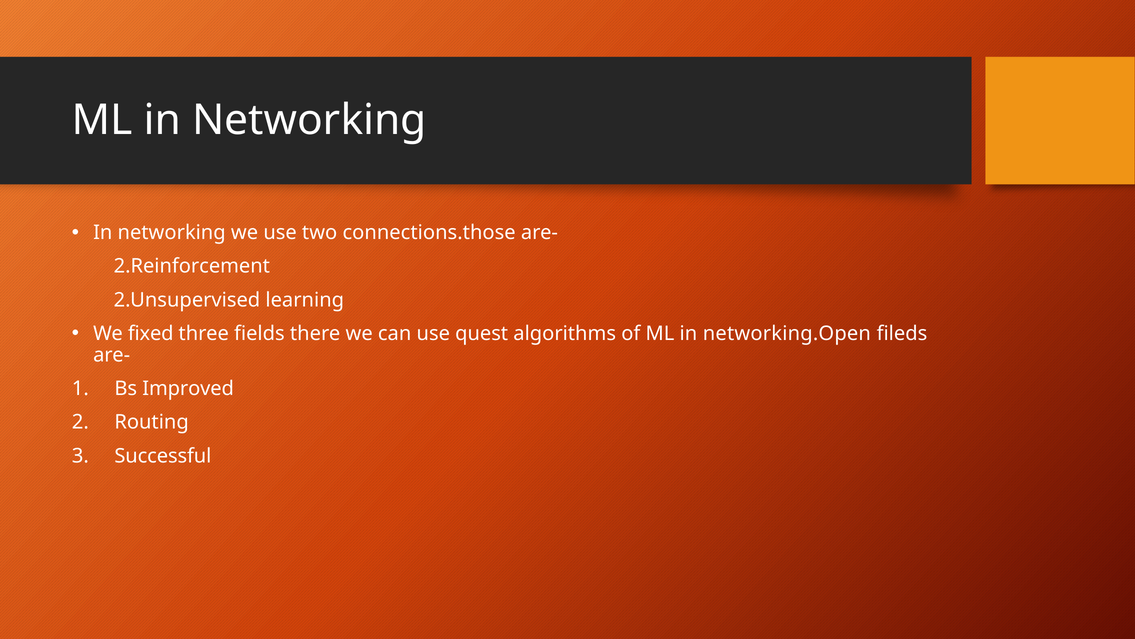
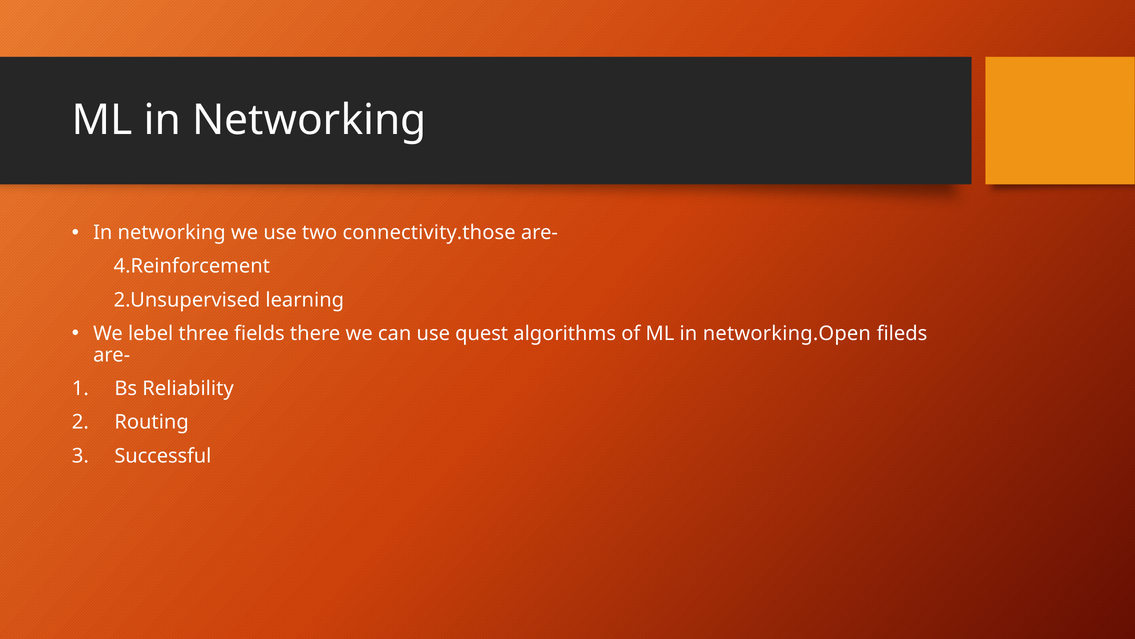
connections.those: connections.those -> connectivity.those
2.Reinforcement: 2.Reinforcement -> 4.Reinforcement
fixed: fixed -> lebel
Improved: Improved -> Reliability
